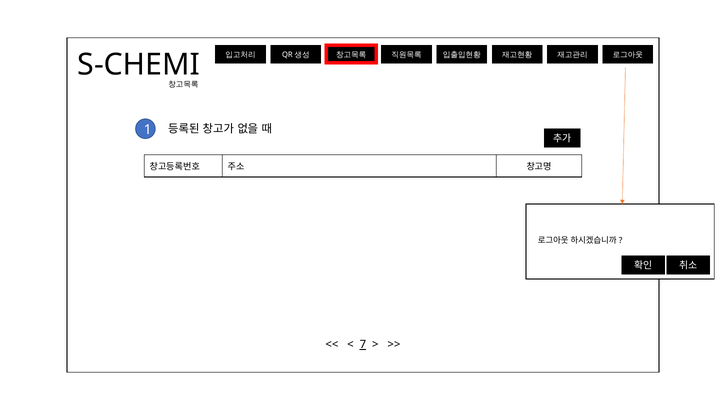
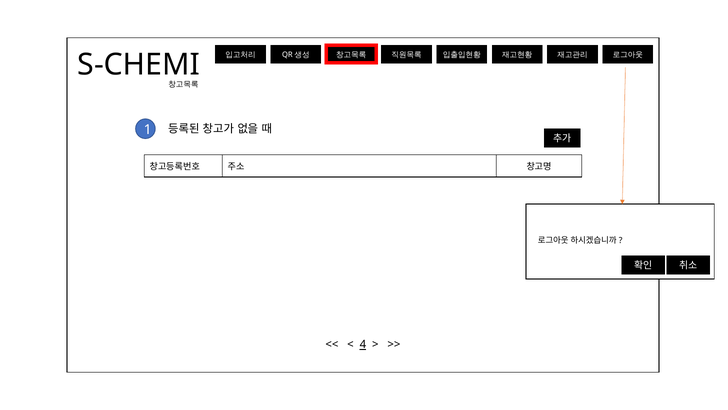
7: 7 -> 4
